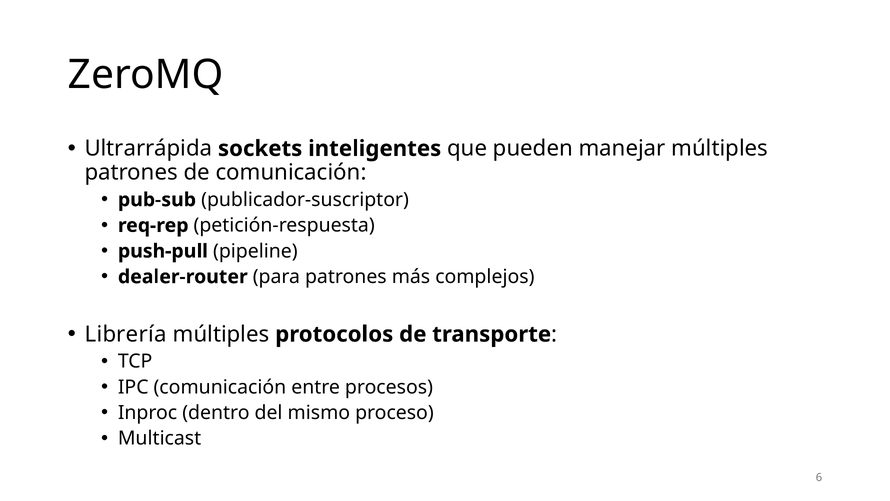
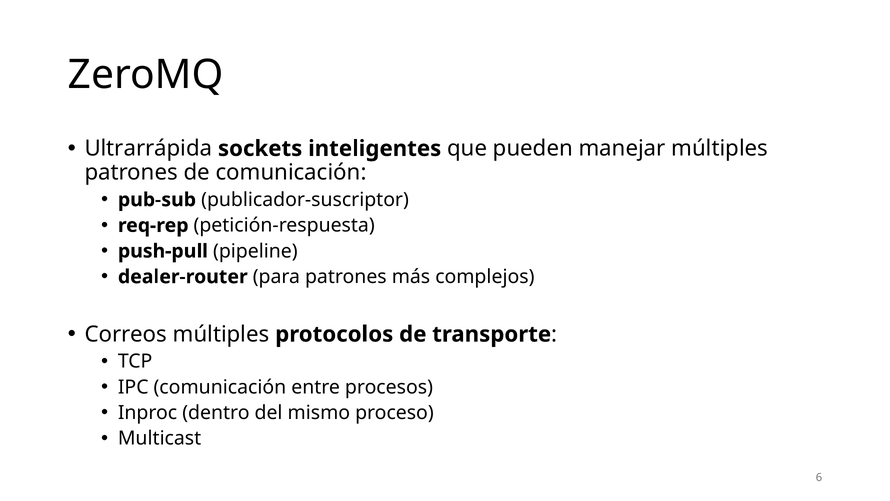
Librería: Librería -> Correos
